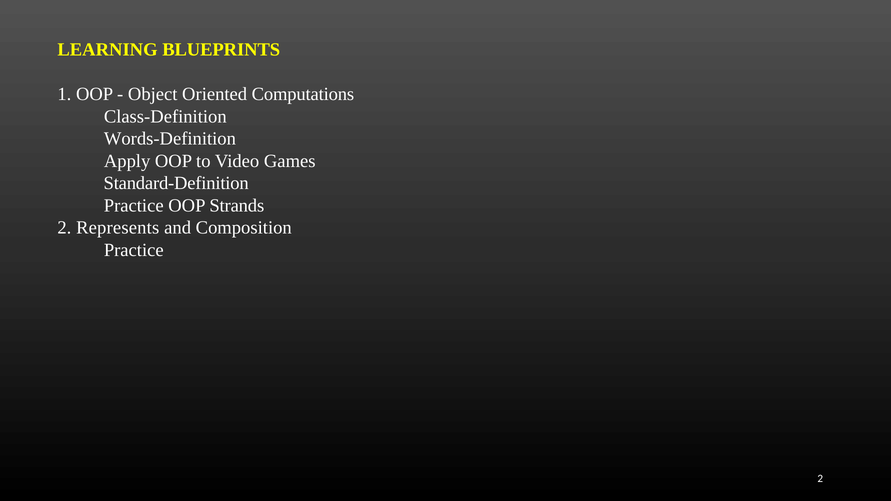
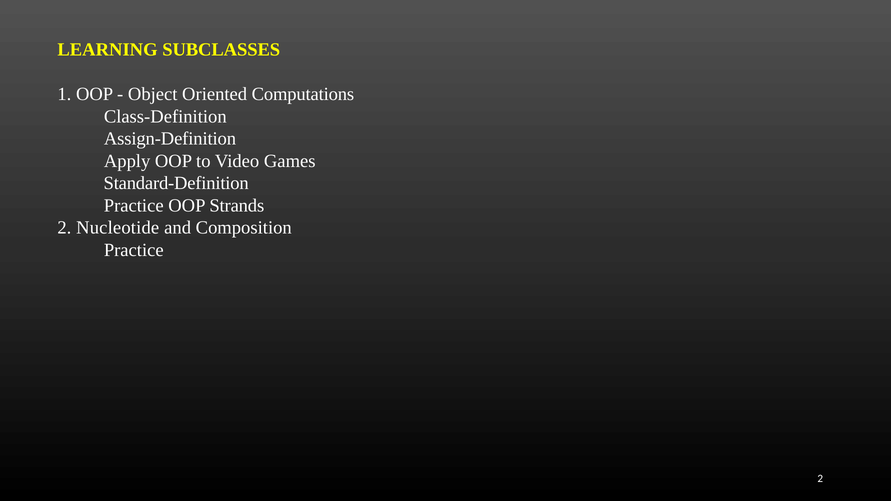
BLUEPRINTS: BLUEPRINTS -> SUBCLASSES
Words-Definition: Words-Definition -> Assign-Definition
Represents: Represents -> Nucleotide
